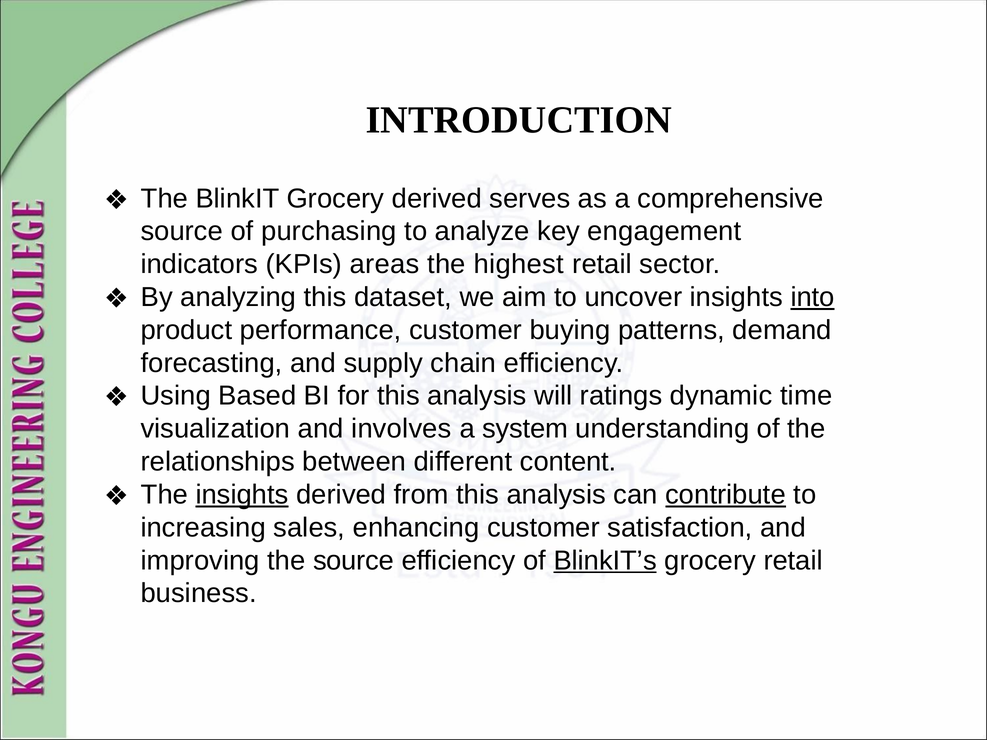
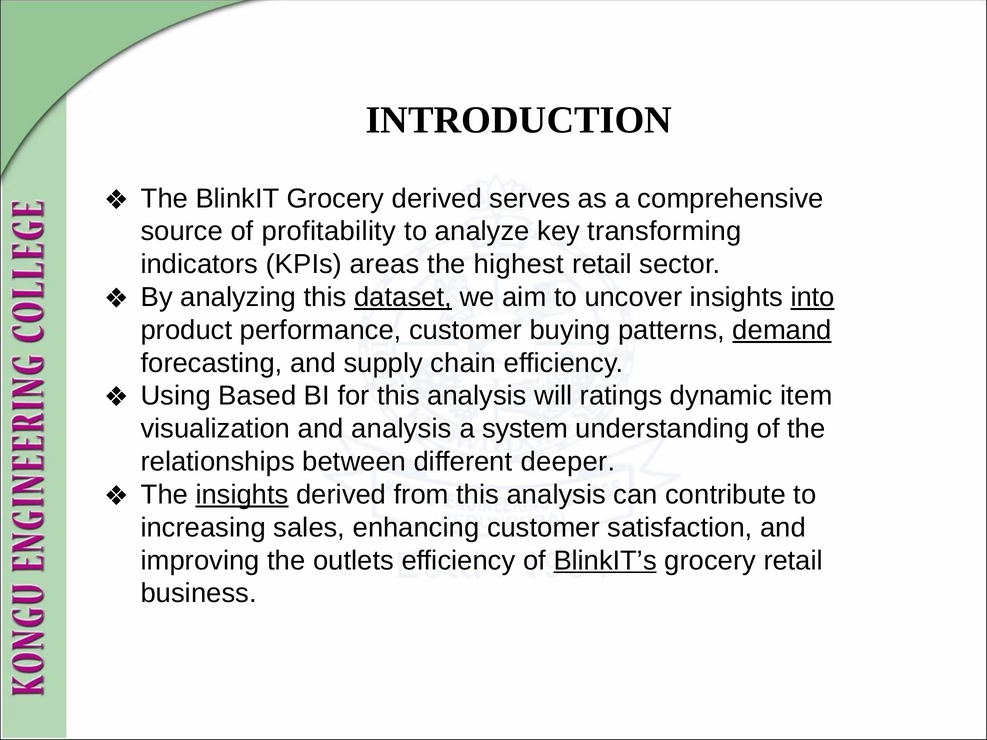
purchasing: purchasing -> profitability
engagement: engagement -> transforming
dataset underline: none -> present
demand underline: none -> present
time: time -> item
and involves: involves -> analysis
content: content -> deeper
contribute underline: present -> none
the source: source -> outlets
